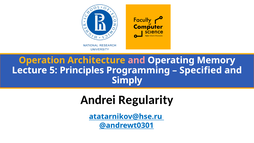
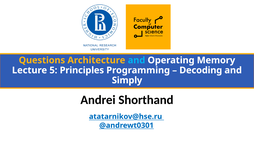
Operation: Operation -> Questions
and at (136, 60) colour: pink -> light blue
Specified: Specified -> Decoding
Regularity: Regularity -> Shorthand
